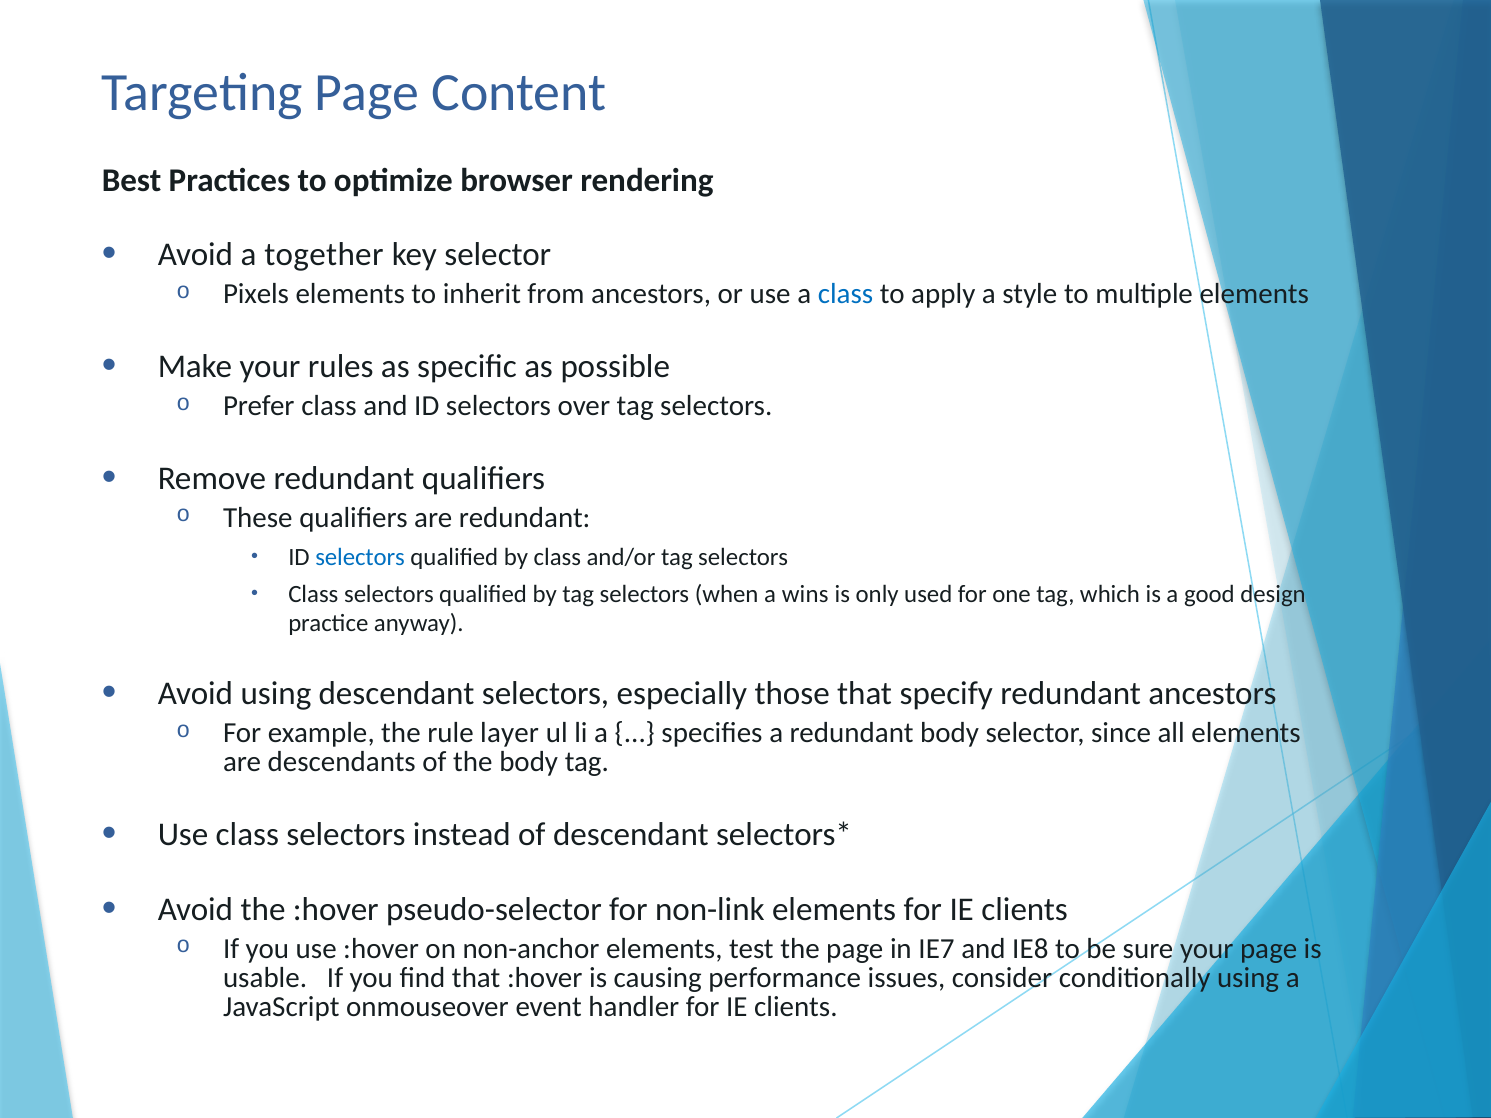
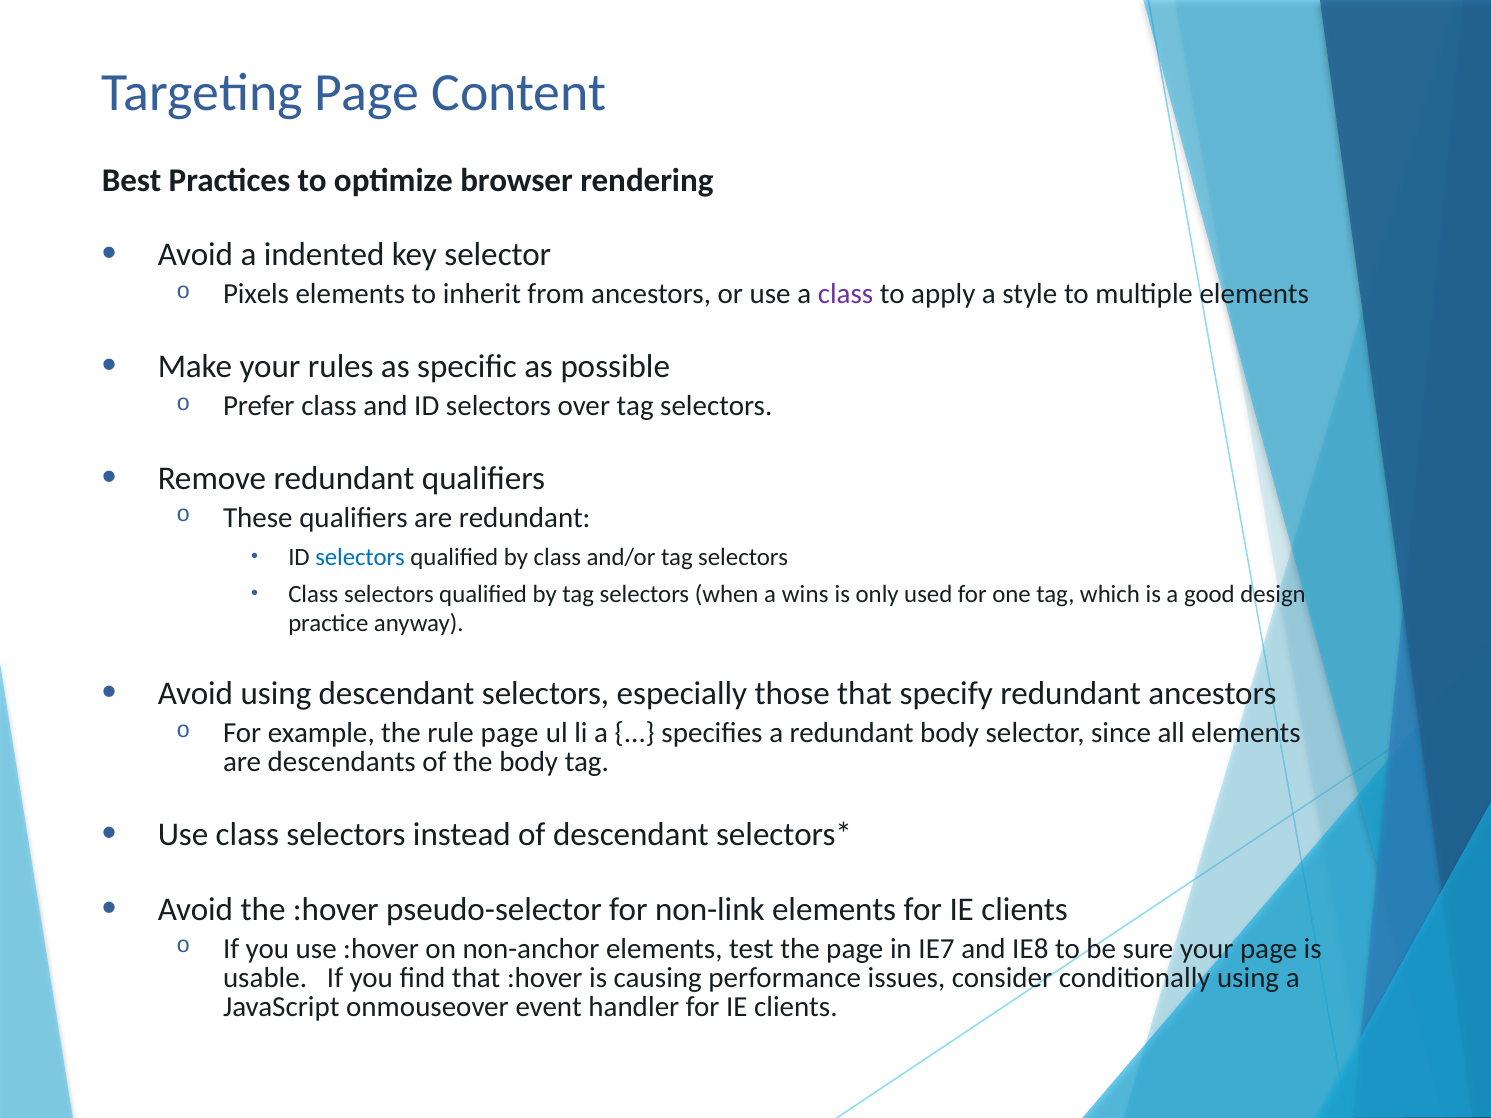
together: together -> indented
class at (846, 294) colour: blue -> purple
rule layer: layer -> page
